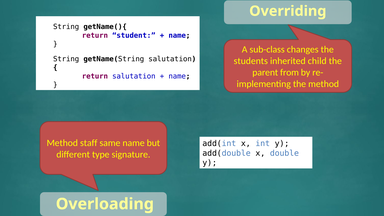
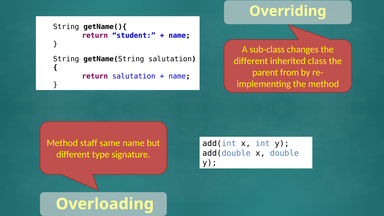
students at (251, 61): students -> different
child: child -> class
